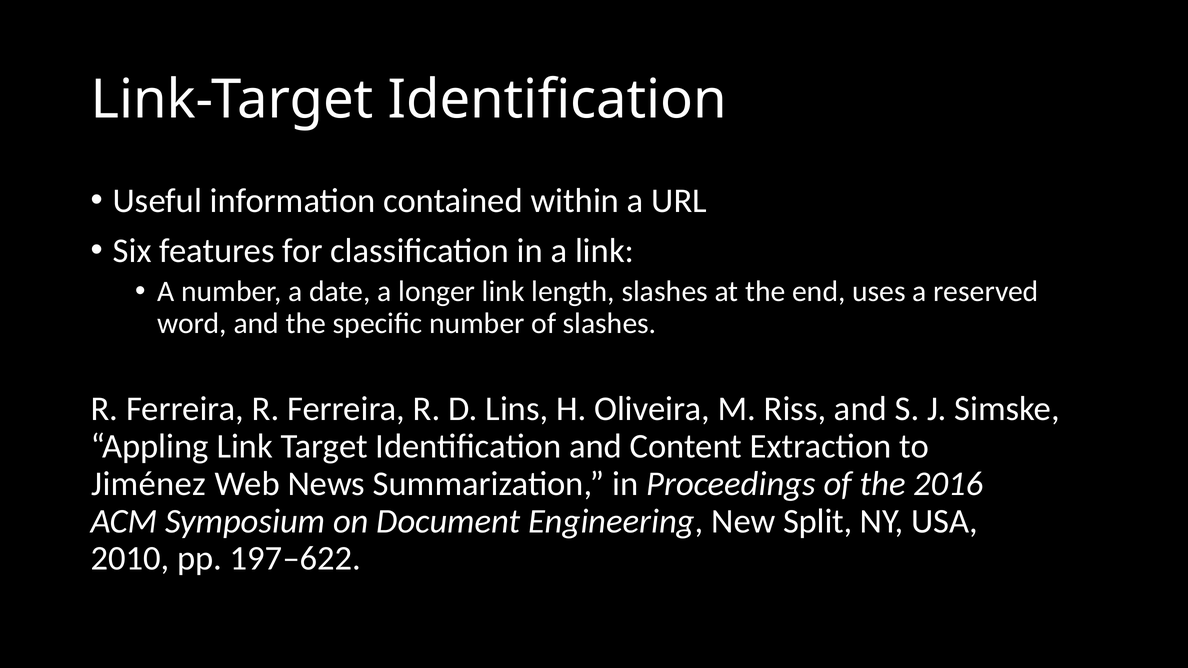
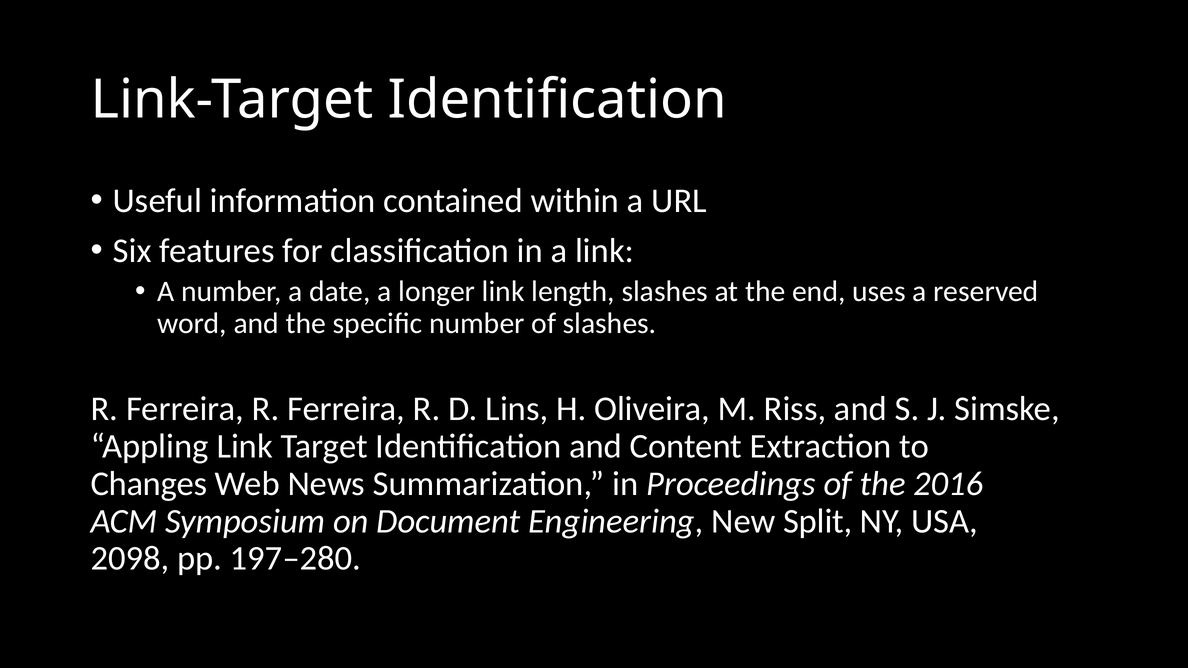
Jiménez: Jiménez -> Changes
2010: 2010 -> 2098
197–622: 197–622 -> 197–280
